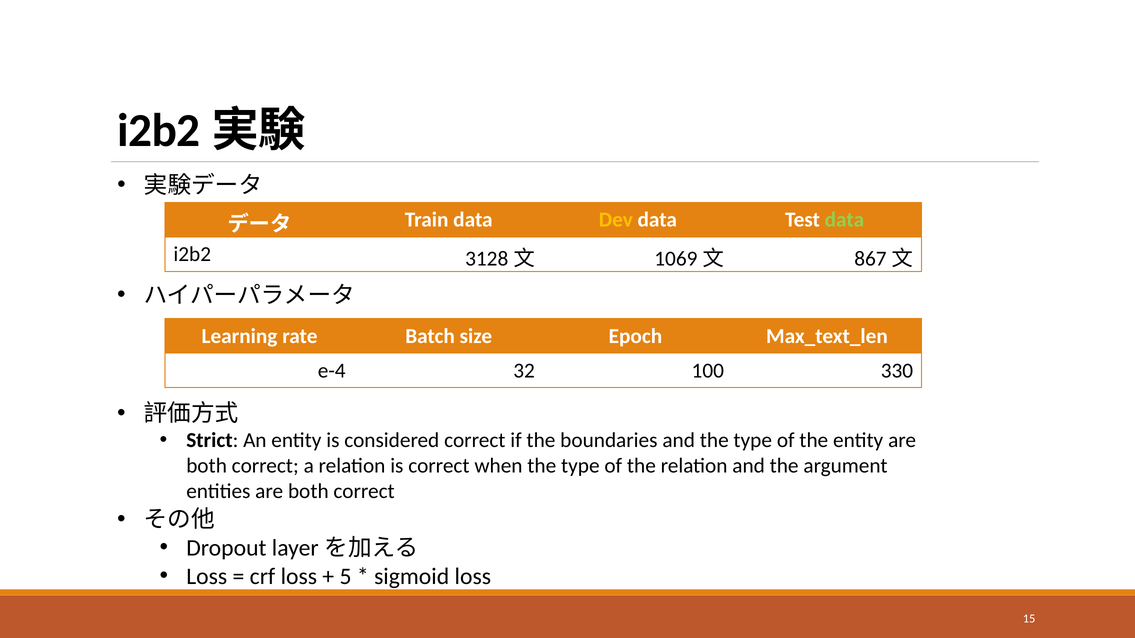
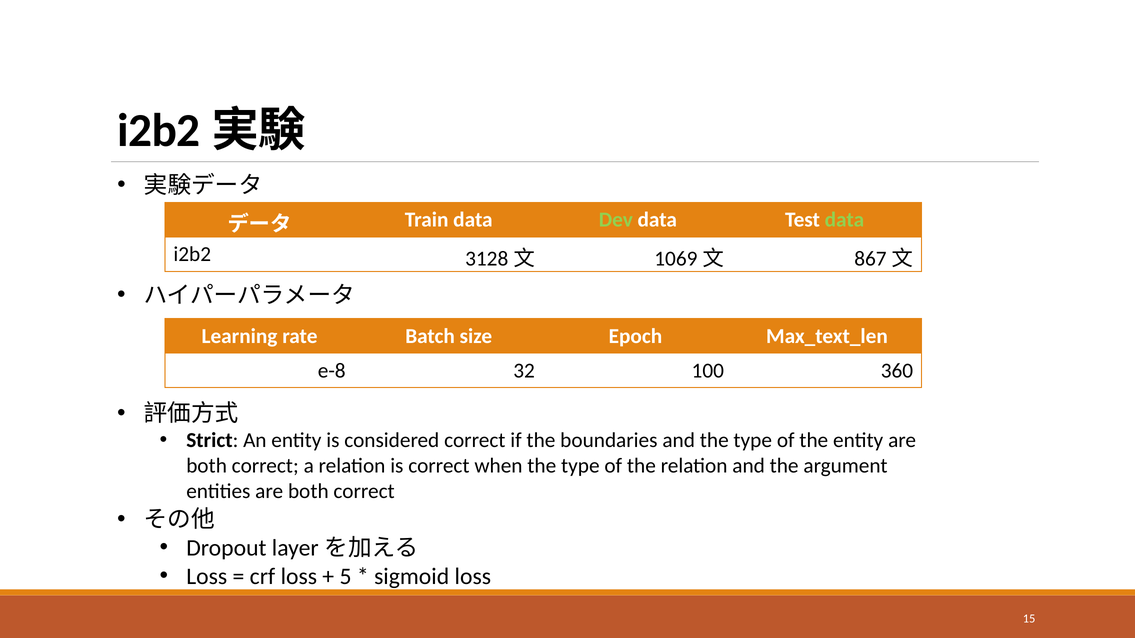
Dev colour: yellow -> light green
e-4: e-4 -> e-8
330: 330 -> 360
